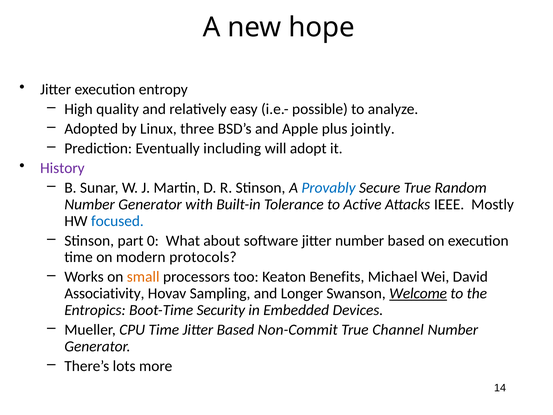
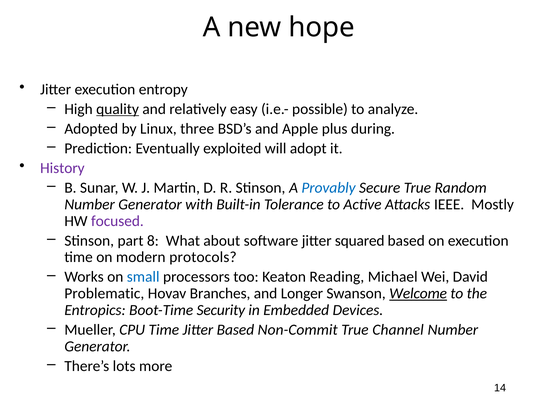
quality underline: none -> present
jointly: jointly -> during
including: including -> exploited
focused colour: blue -> purple
0: 0 -> 8
jitter number: number -> squared
small colour: orange -> blue
Benefits: Benefits -> Reading
Associativity: Associativity -> Problematic
Sampling: Sampling -> Branches
